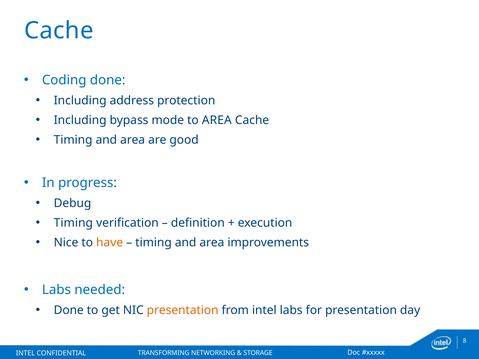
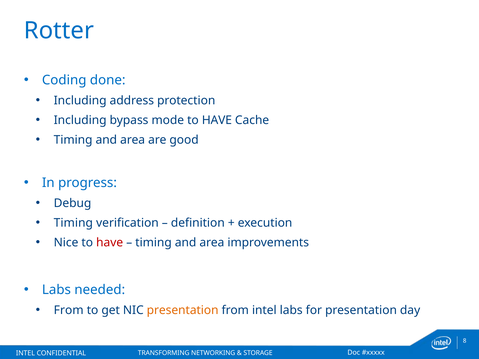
Cache at (59, 31): Cache -> Rotter
mode to AREA: AREA -> HAVE
have at (110, 243) colour: orange -> red
Done at (69, 310): Done -> From
